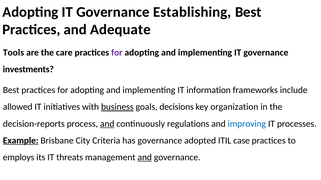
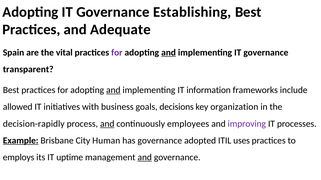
Tools: Tools -> Spain
care: care -> vital
and at (169, 53) underline: none -> present
investments: investments -> transparent
and at (113, 90) underline: none -> present
business underline: present -> none
decision-reports: decision-reports -> decision-rapidly
regulations: regulations -> employees
improving colour: blue -> purple
Criteria: Criteria -> Human
case: case -> uses
threats: threats -> uptime
